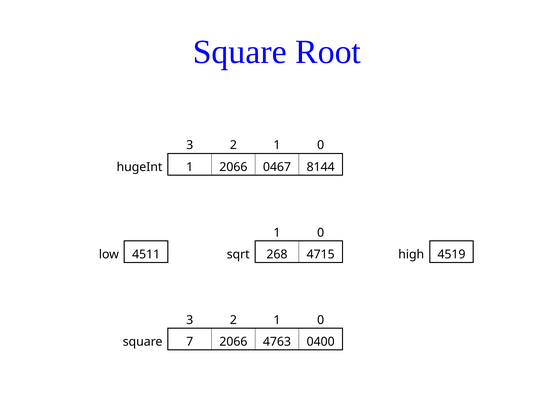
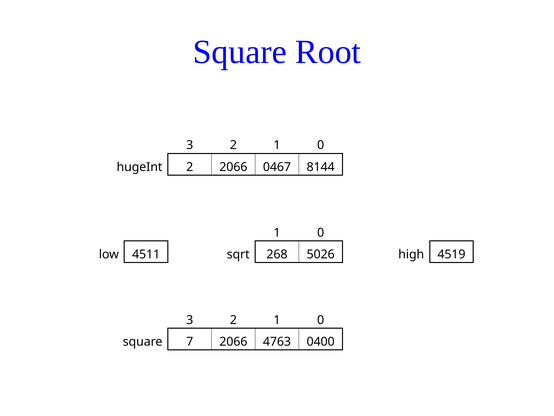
hugeInt 1: 1 -> 2
4715: 4715 -> 5026
